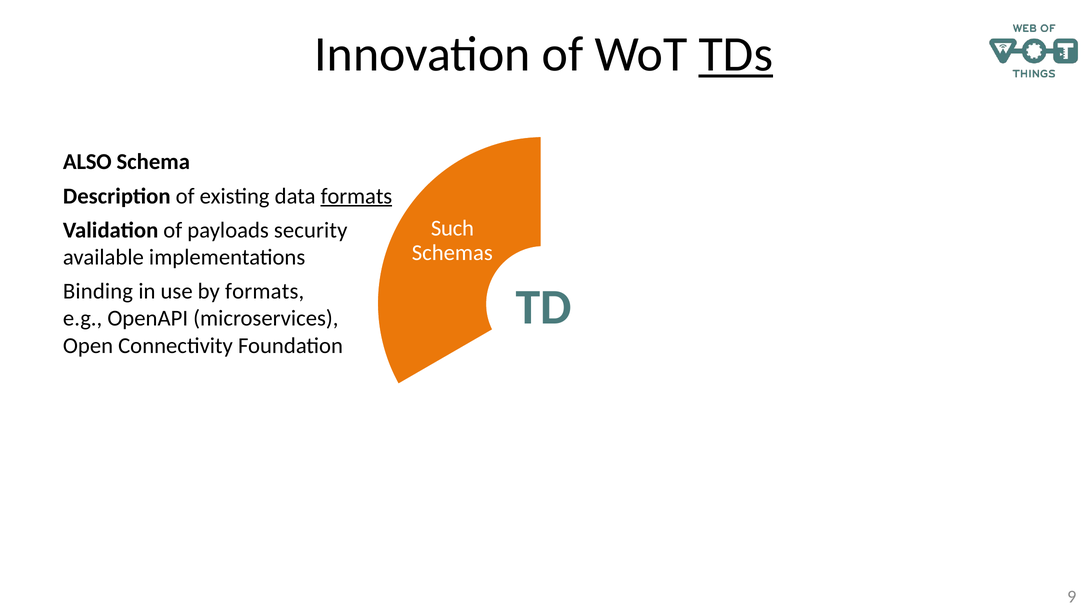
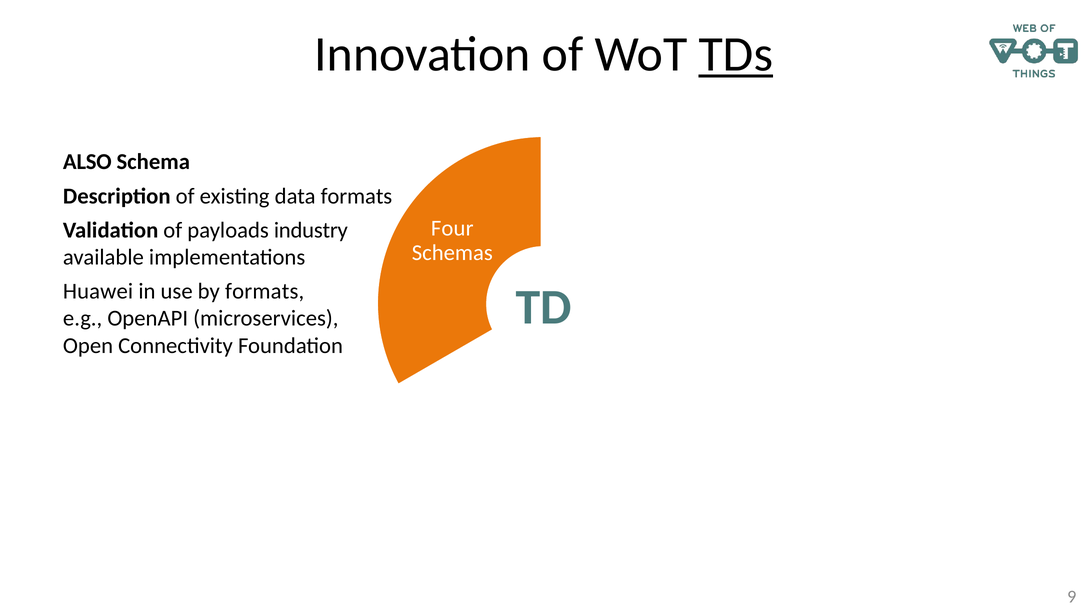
formats at (356, 196) underline: present -> none
Such: Such -> Four
security: security -> industry
Binding: Binding -> Huawei
